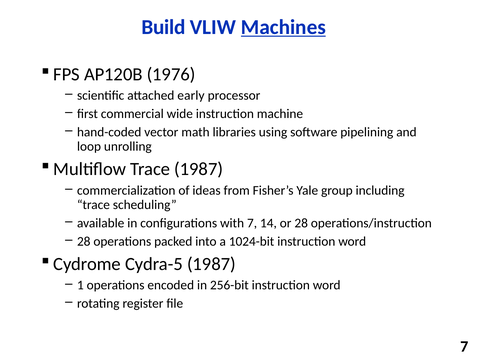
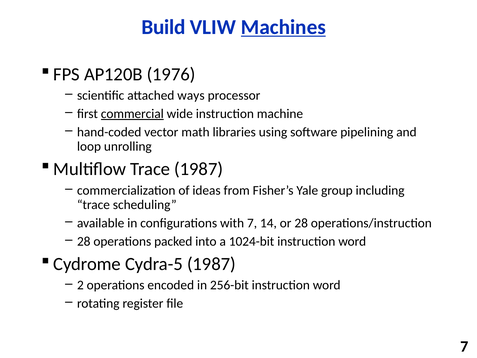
early: early -> ways
commercial underline: none -> present
1: 1 -> 2
